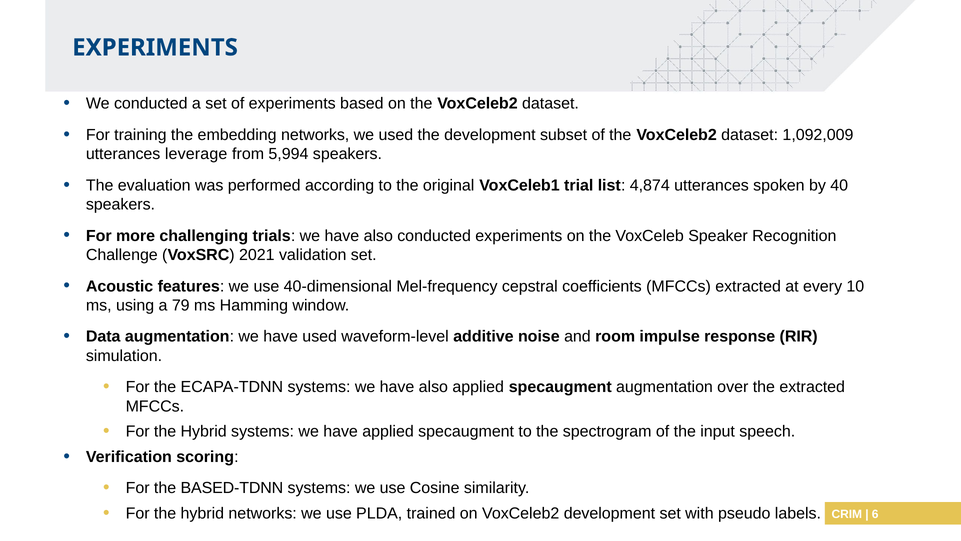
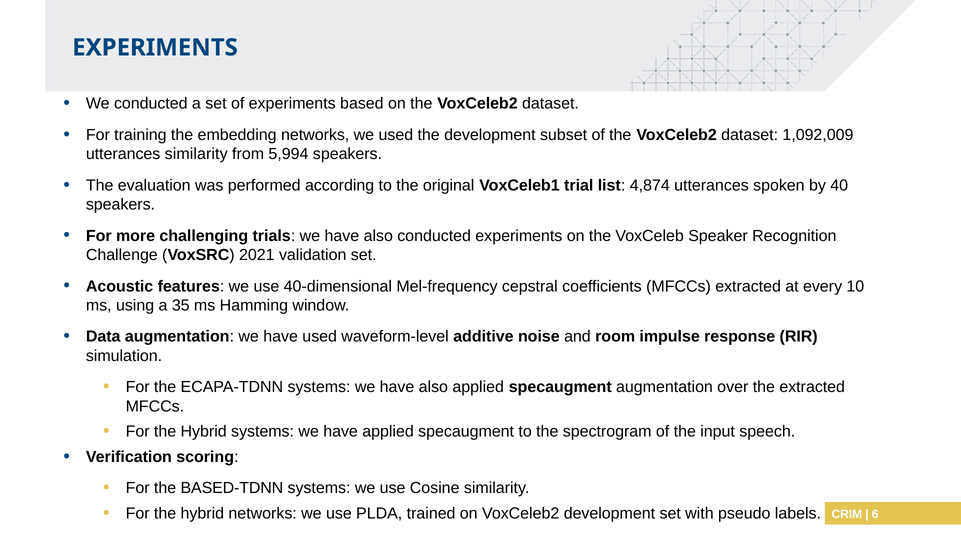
utterances leverage: leverage -> similarity
79: 79 -> 35
